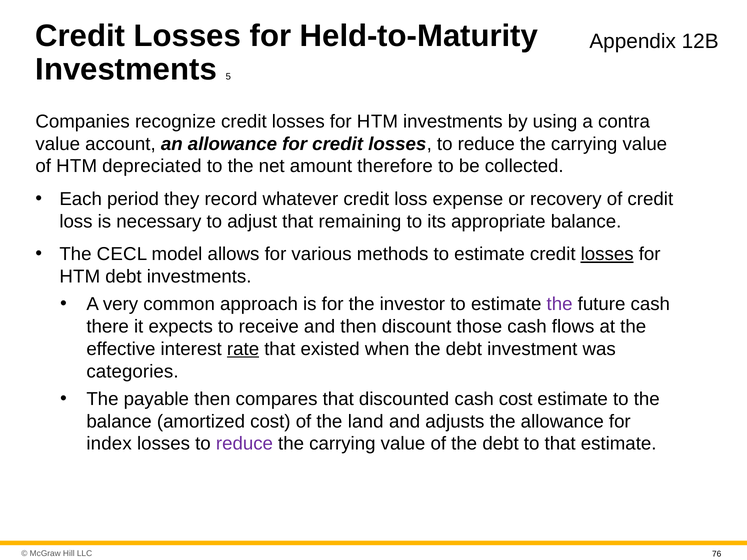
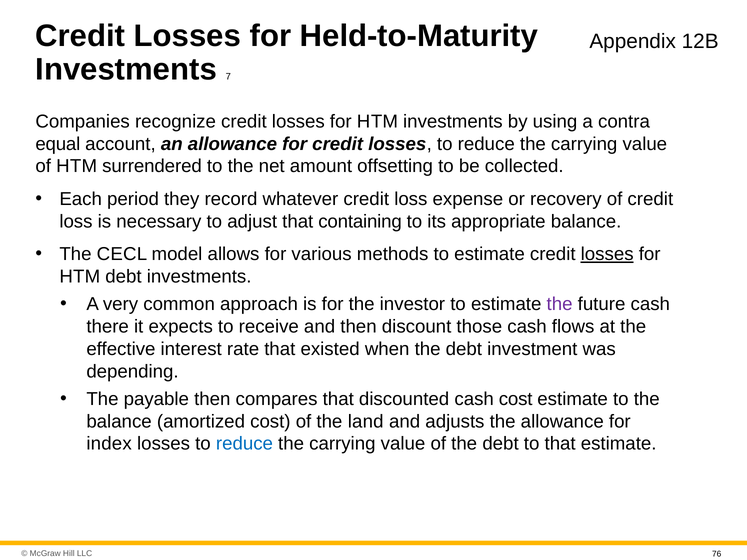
5: 5 -> 7
value at (58, 144): value -> equal
depreciated: depreciated -> surrendered
therefore: therefore -> offsetting
remaining: remaining -> containing
rate underline: present -> none
categories: categories -> depending
reduce at (244, 444) colour: purple -> blue
